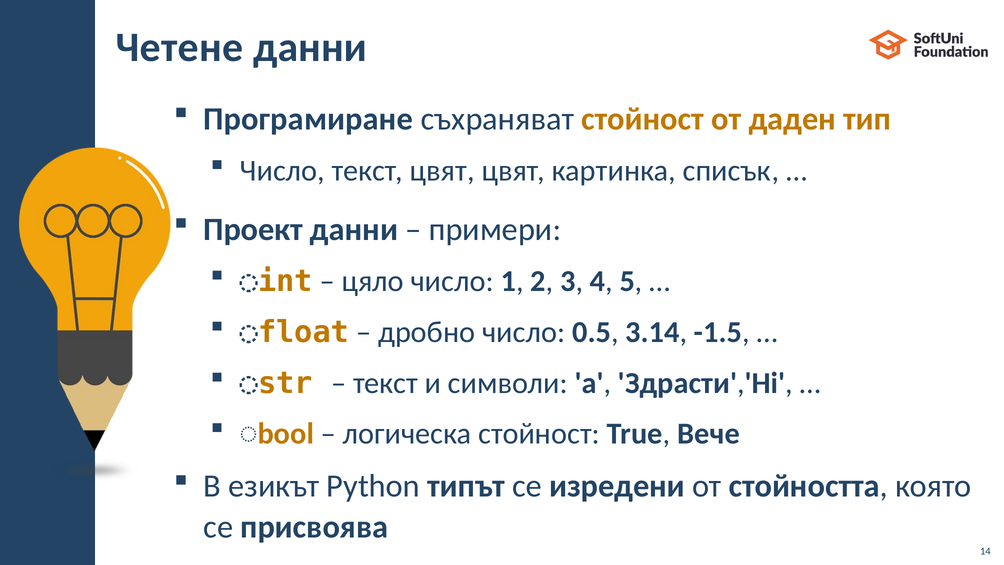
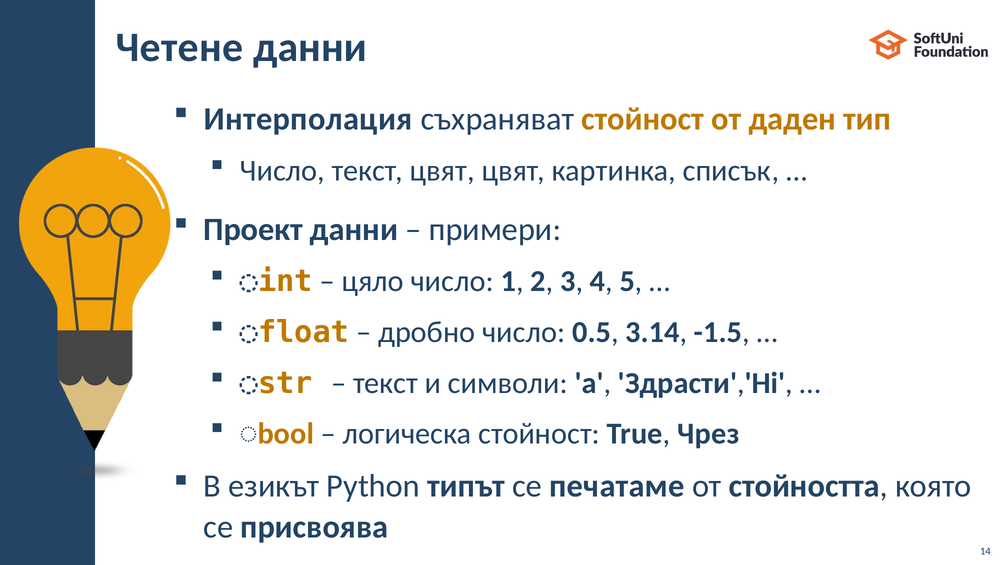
Програмиране: Програмиране -> Интерполация
Вече: Вече -> Чрез
изредени: изредени -> печатаме
